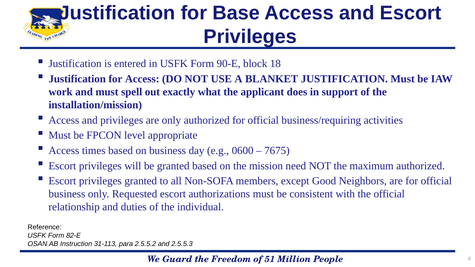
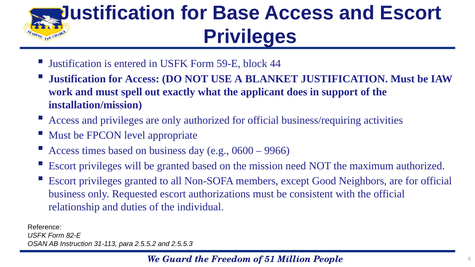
90-E: 90-E -> 59-E
18: 18 -> 44
7675: 7675 -> 9966
